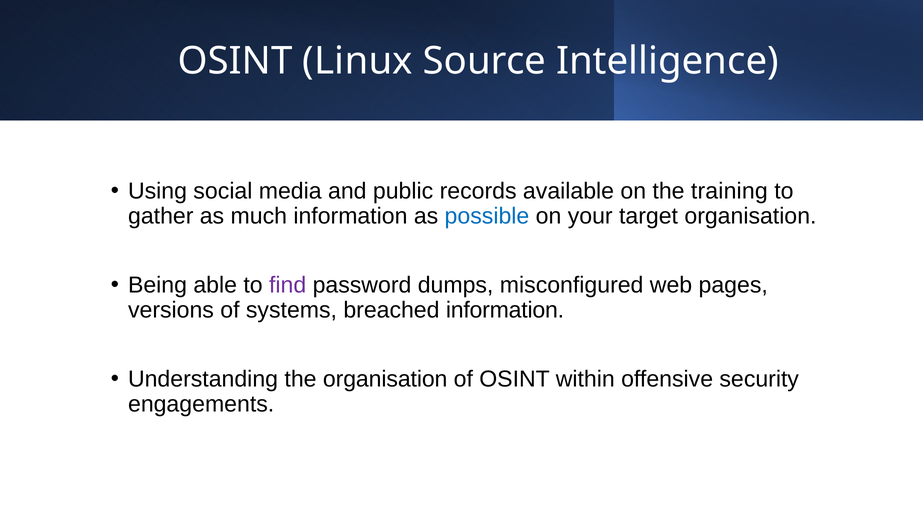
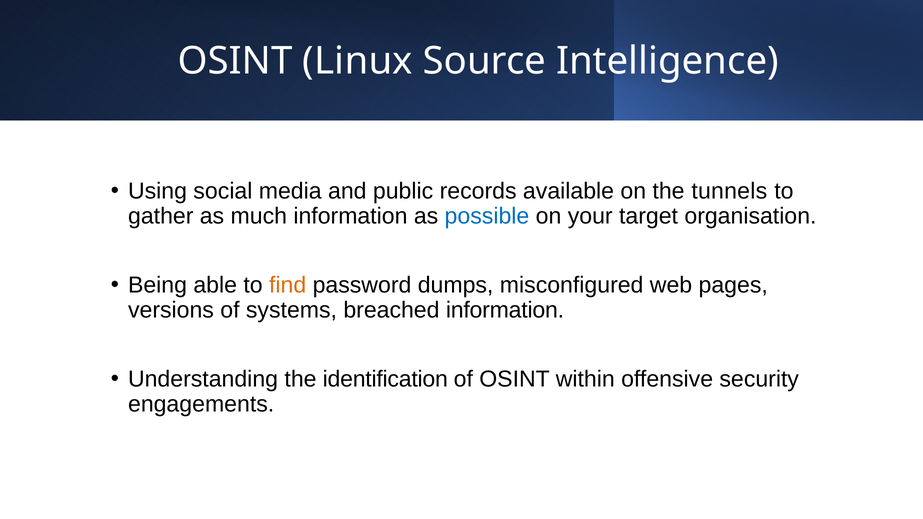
training: training -> tunnels
find colour: purple -> orange
the organisation: organisation -> identification
